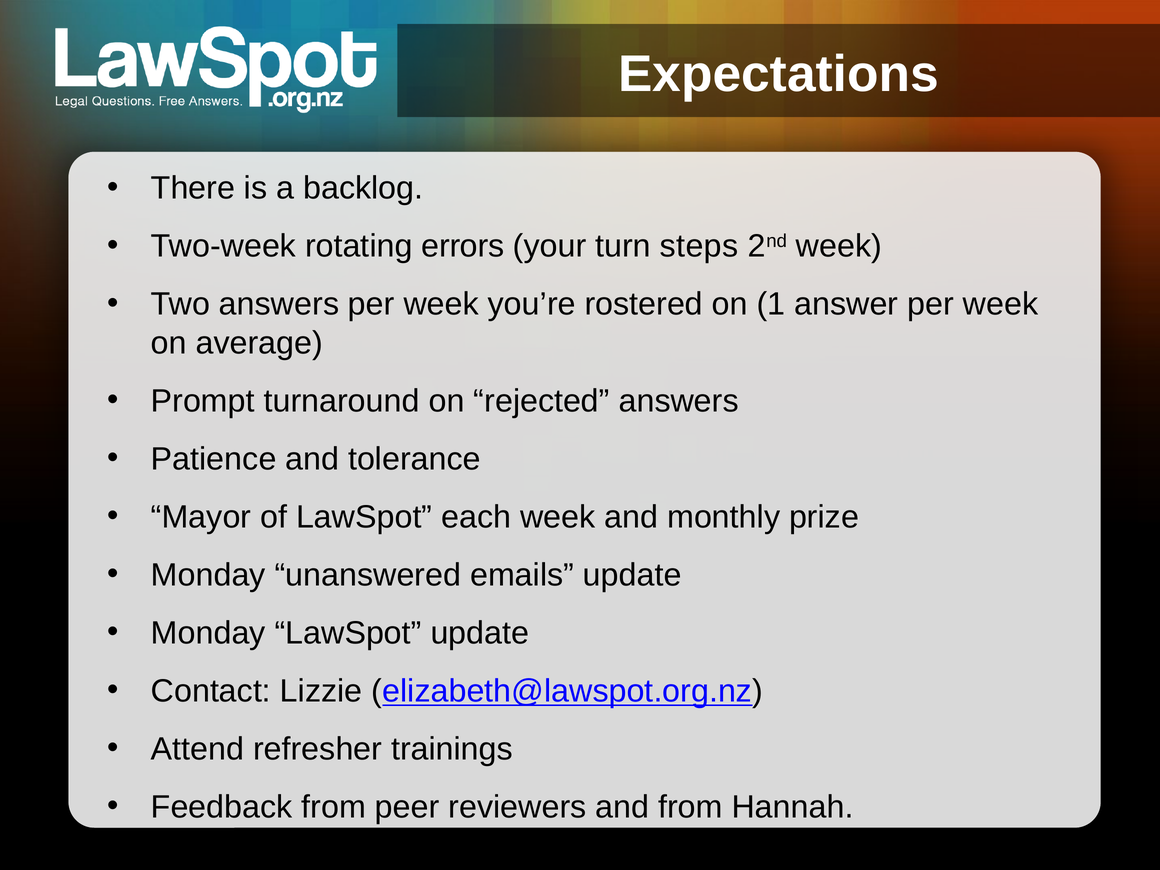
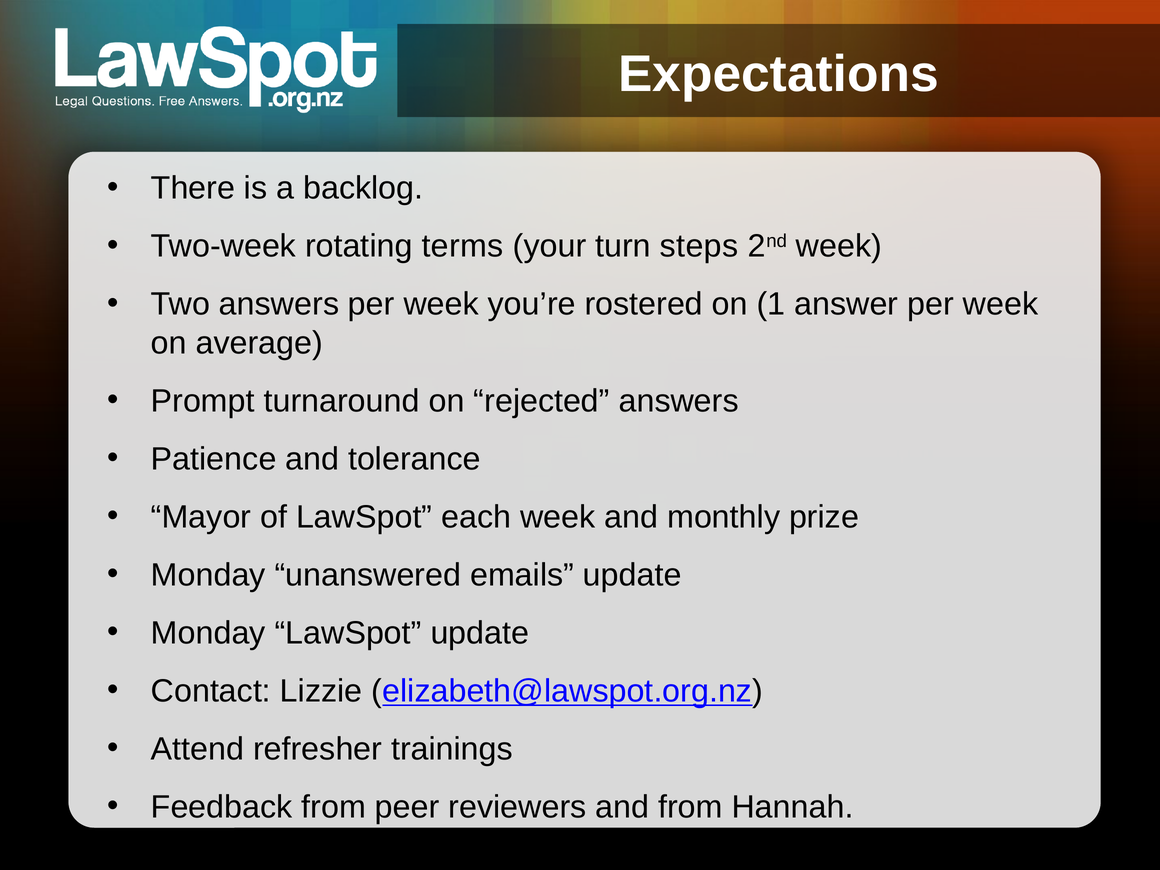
errors: errors -> terms
